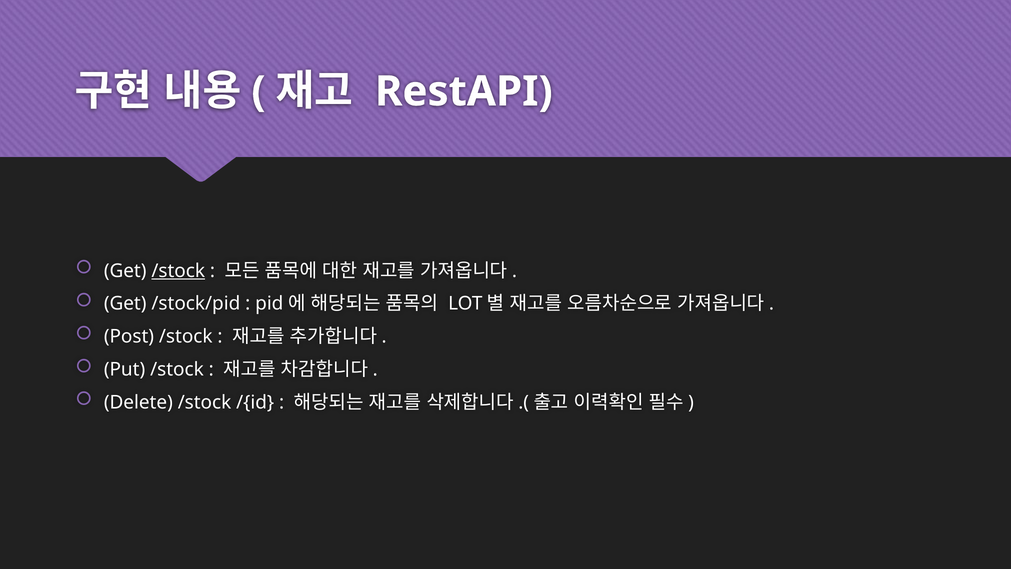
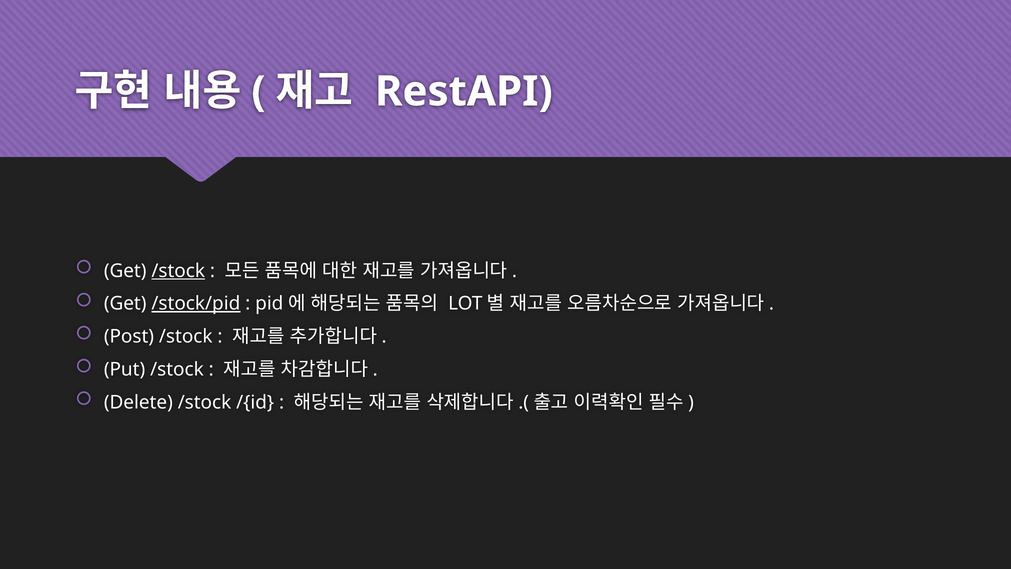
/stock/pid underline: none -> present
